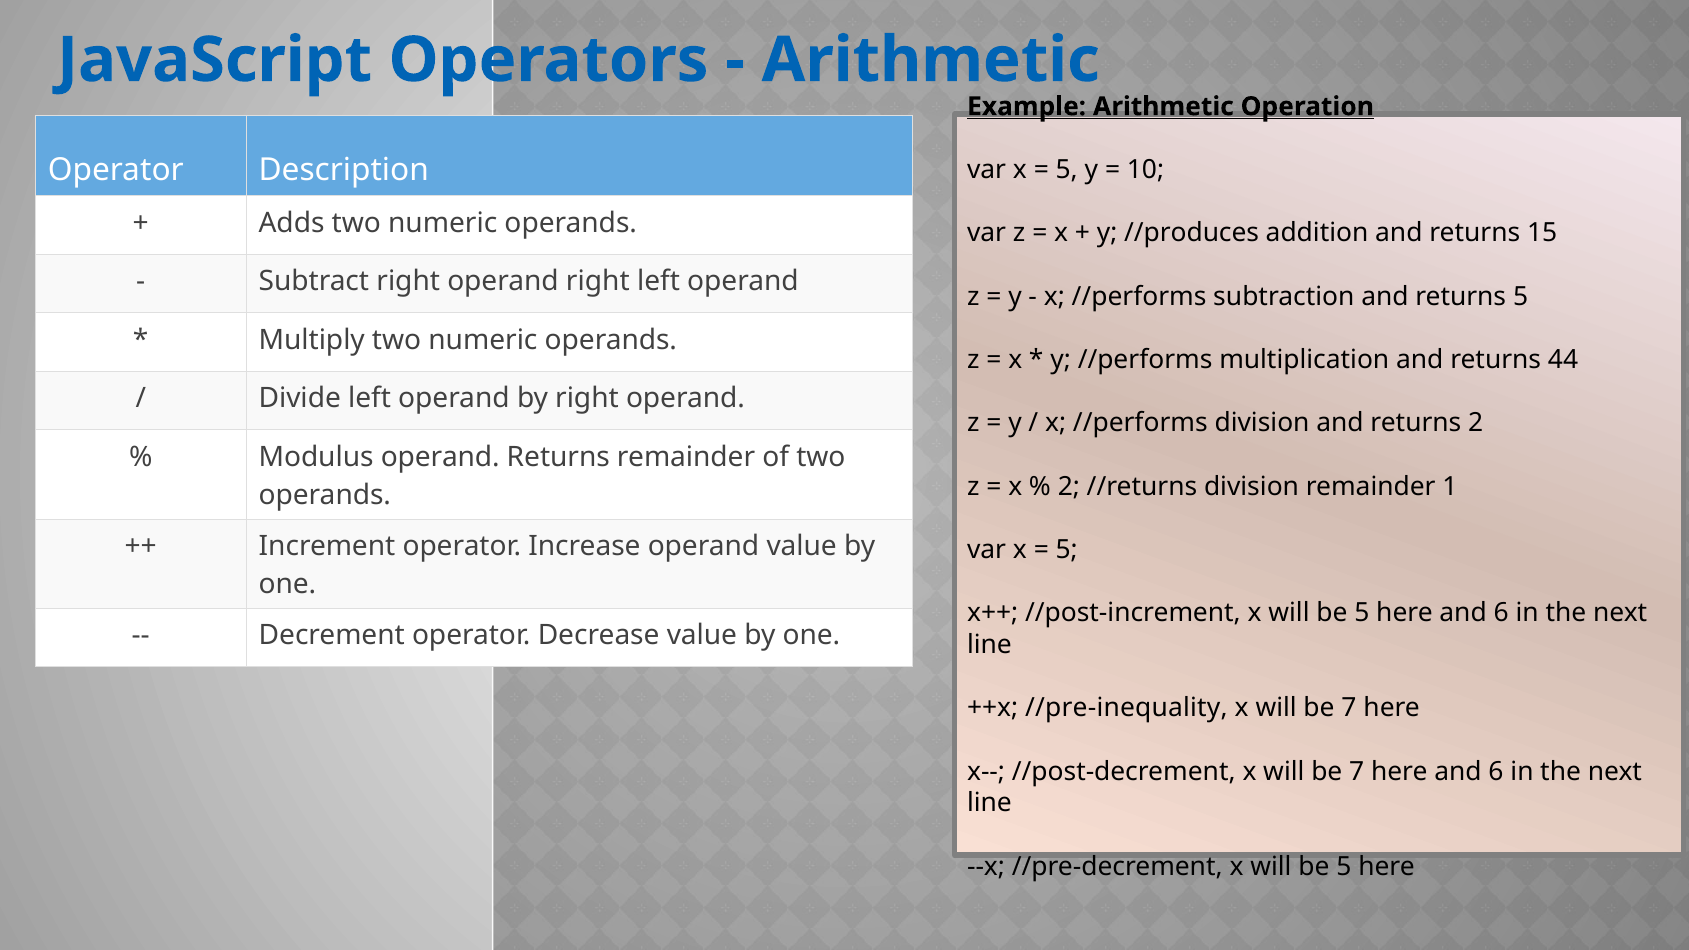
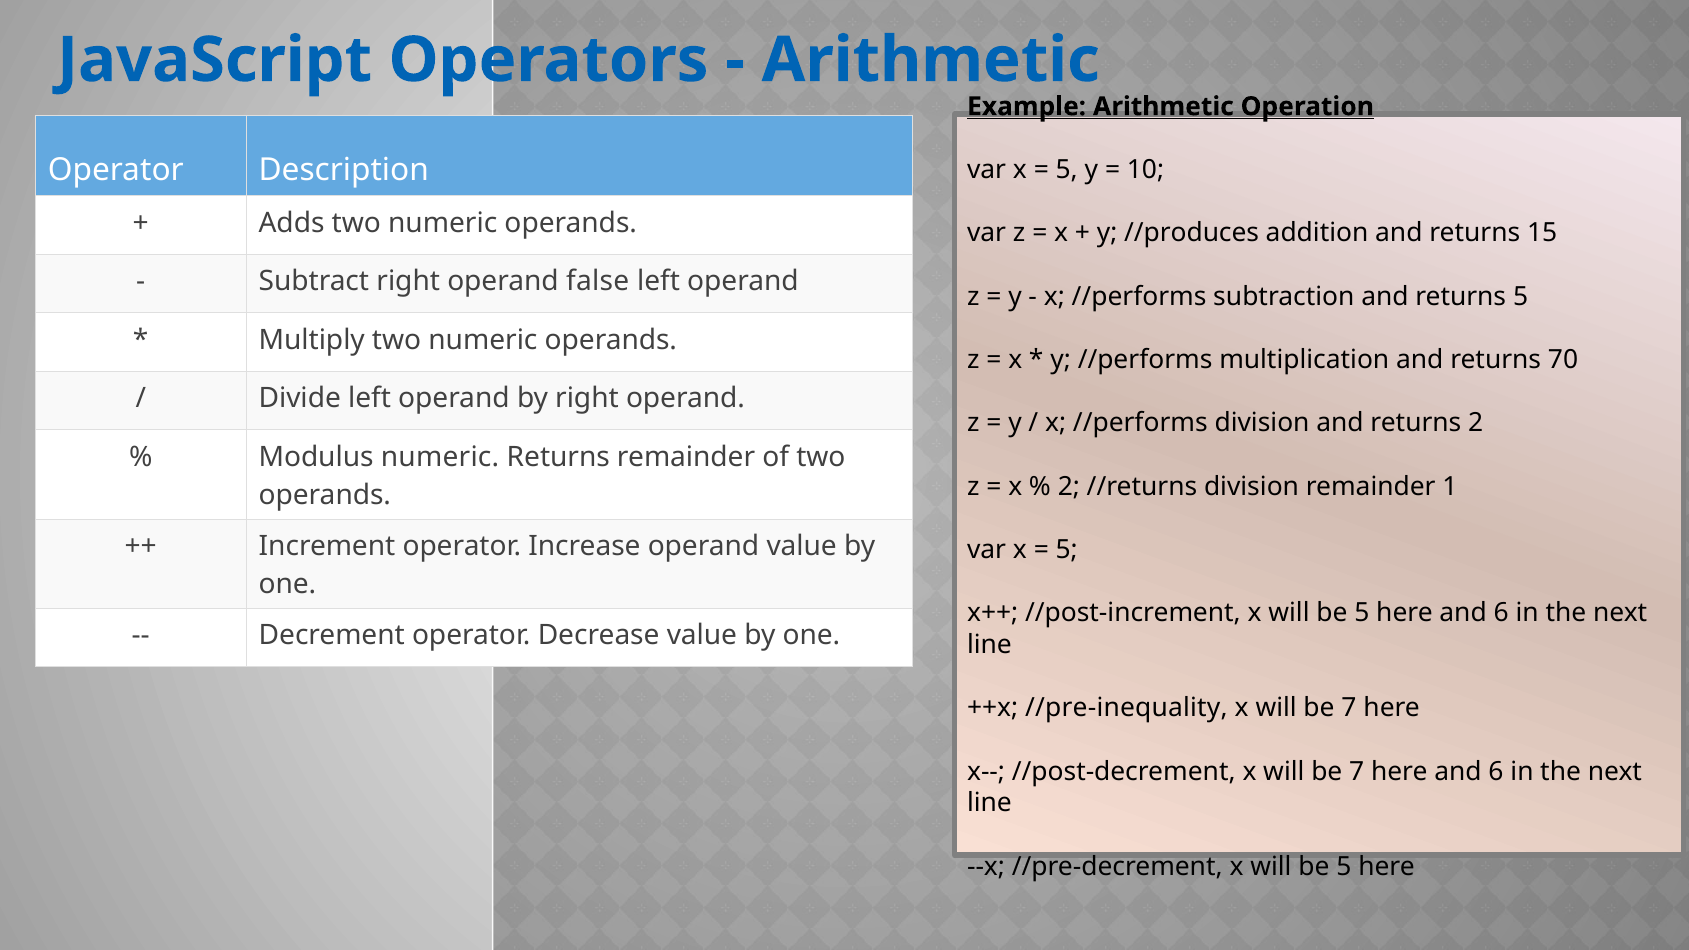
operand right: right -> false
44: 44 -> 70
Modulus operand: operand -> numeric
